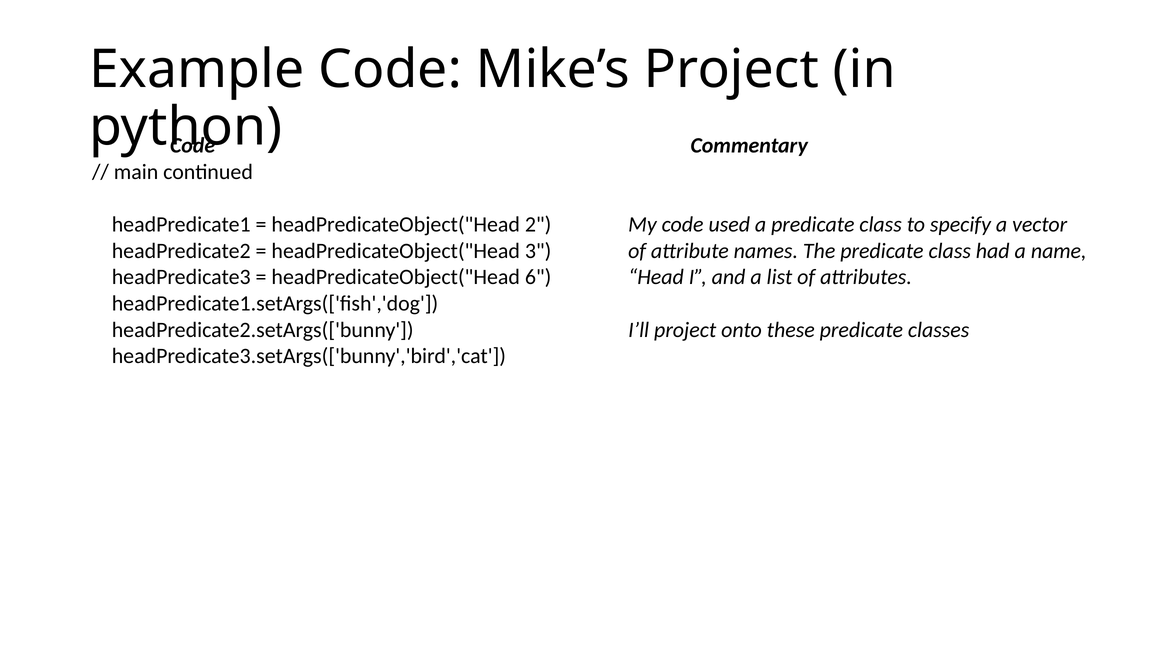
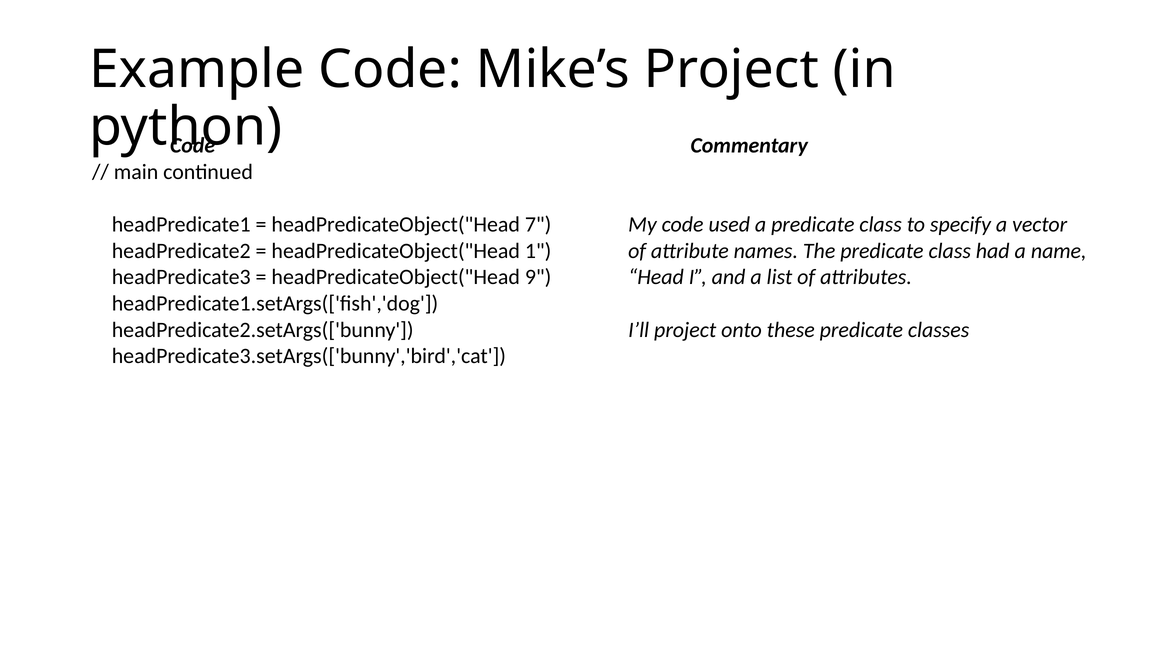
2: 2 -> 7
3: 3 -> 1
6: 6 -> 9
